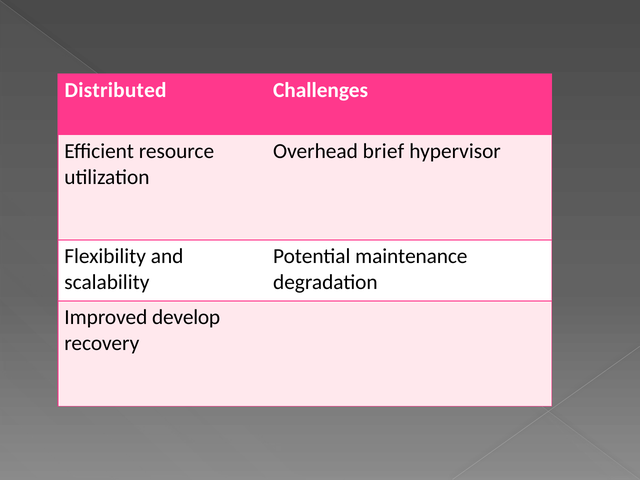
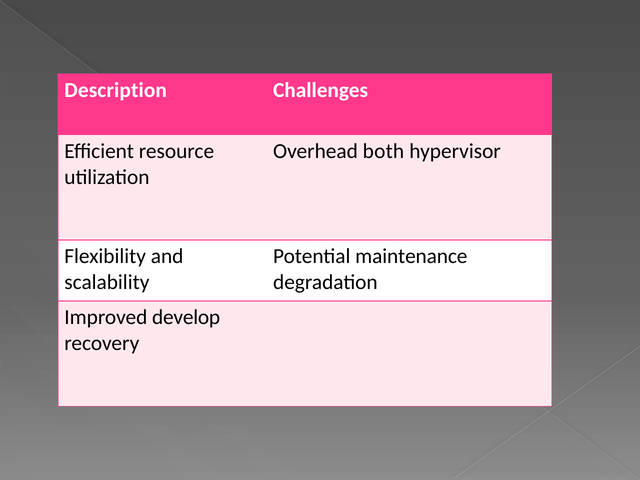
Distributed: Distributed -> Description
brief: brief -> both
